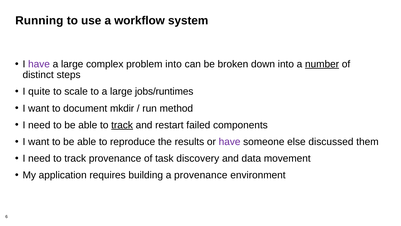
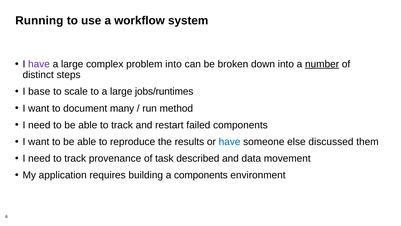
quite: quite -> base
mkdir: mkdir -> many
track at (122, 125) underline: present -> none
have at (230, 142) colour: purple -> blue
discovery: discovery -> described
a provenance: provenance -> components
